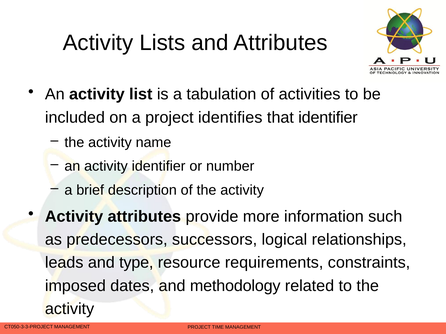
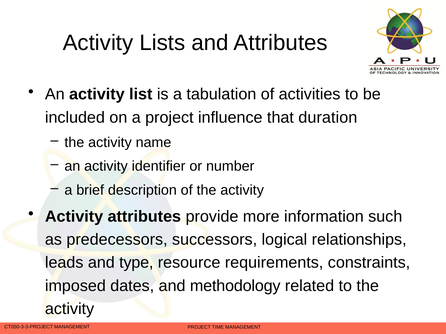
identifies: identifies -> influence
that identifier: identifier -> duration
